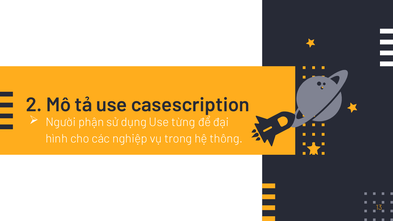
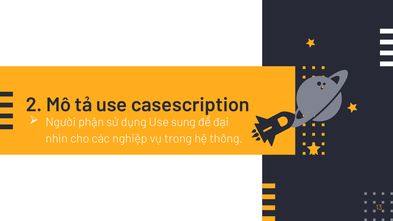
từng: từng -> sung
hình: hình -> nhìn
